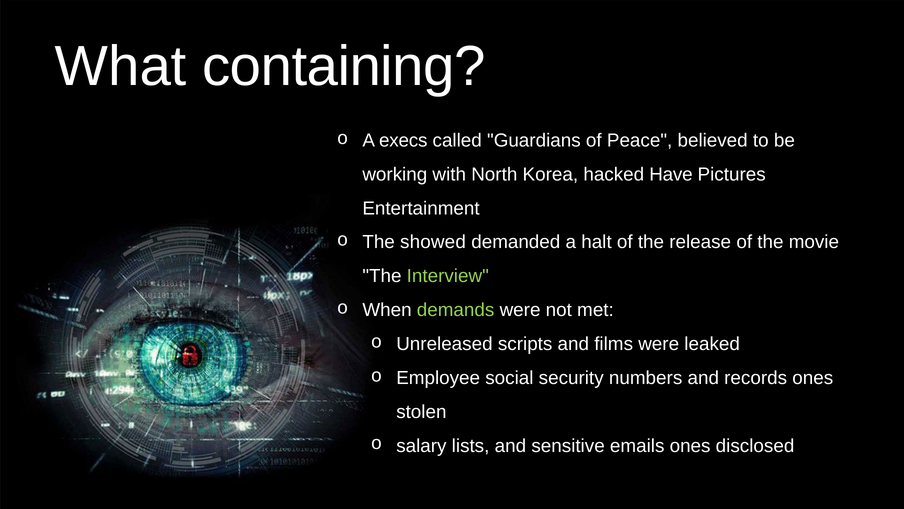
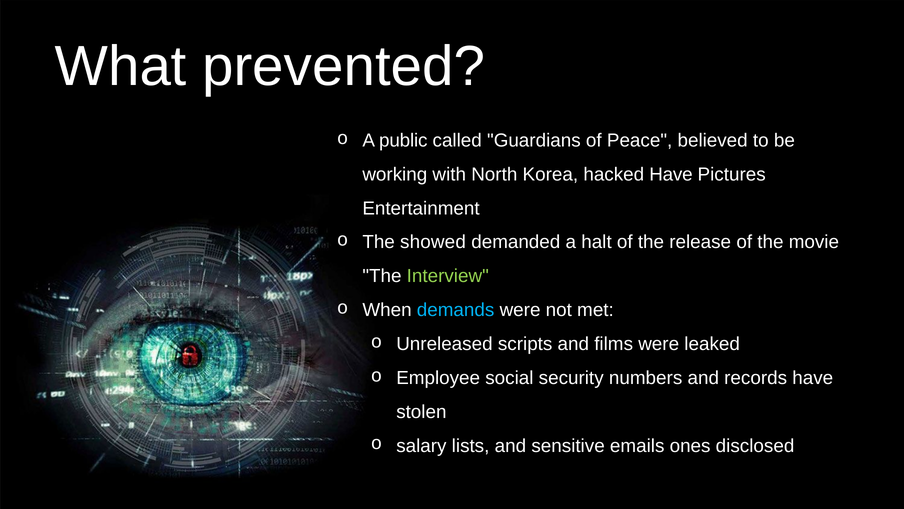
containing: containing -> prevented
execs: execs -> public
demands colour: light green -> light blue
records ones: ones -> have
